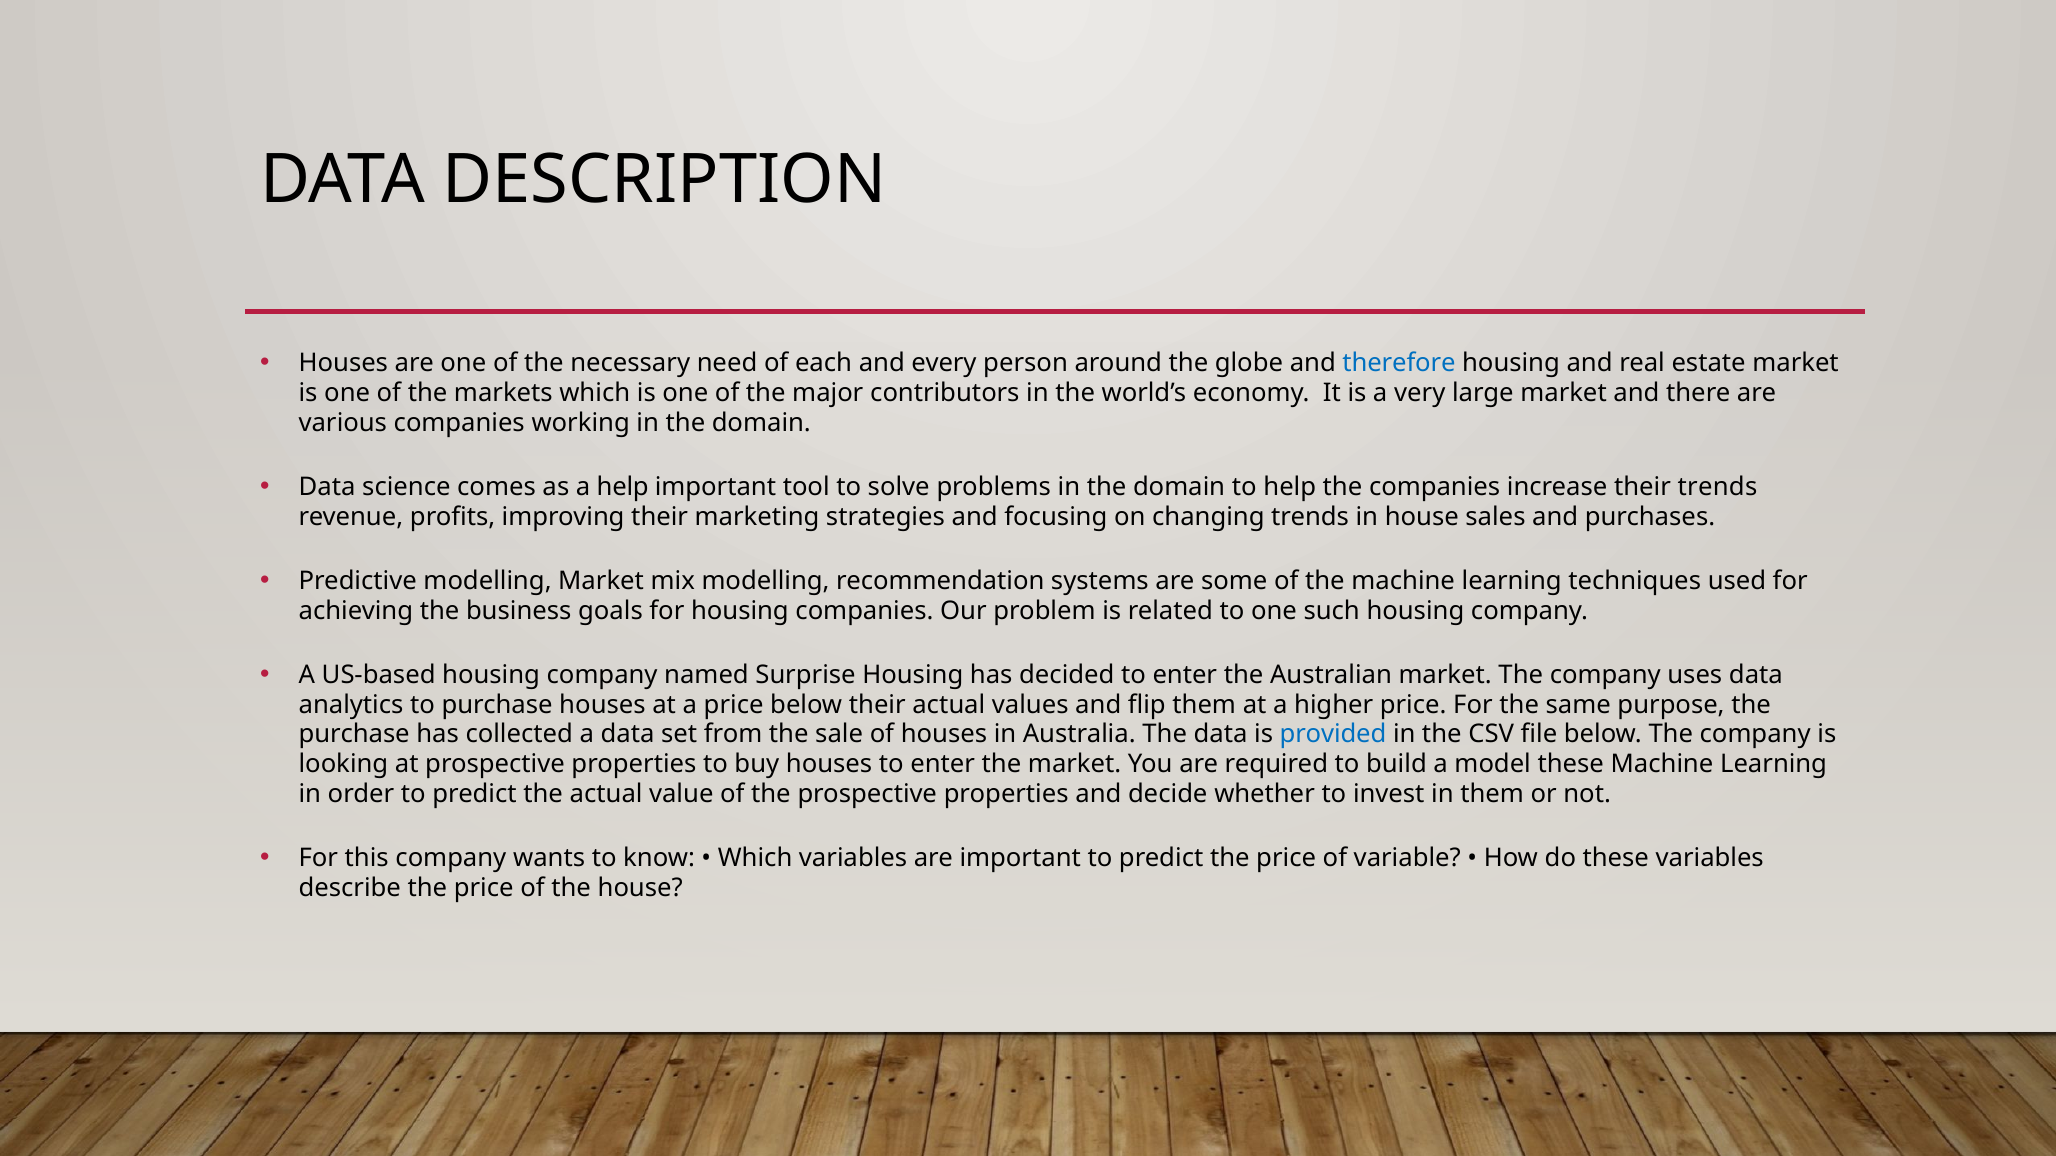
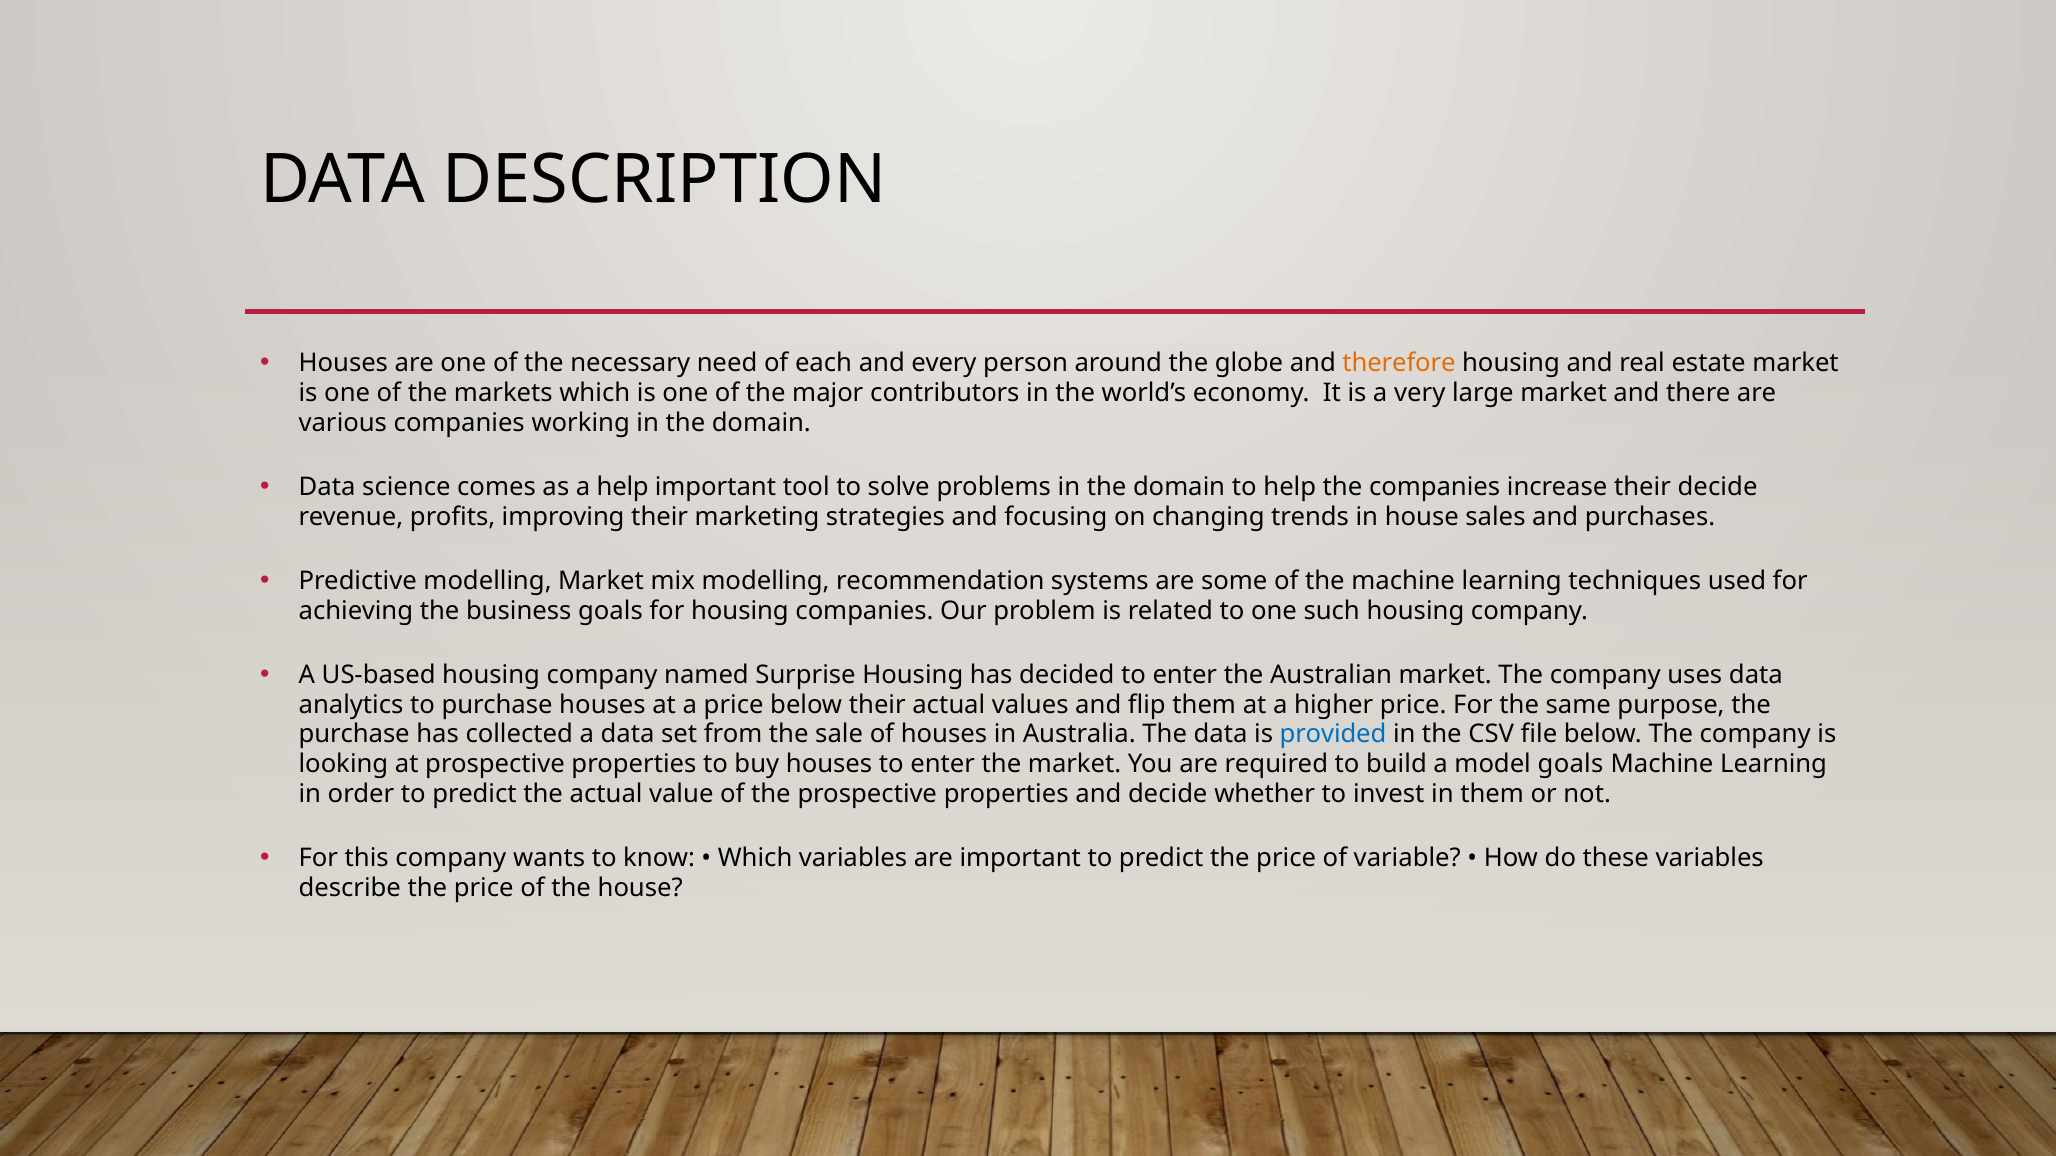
therefore colour: blue -> orange
their trends: trends -> decide
model these: these -> goals
